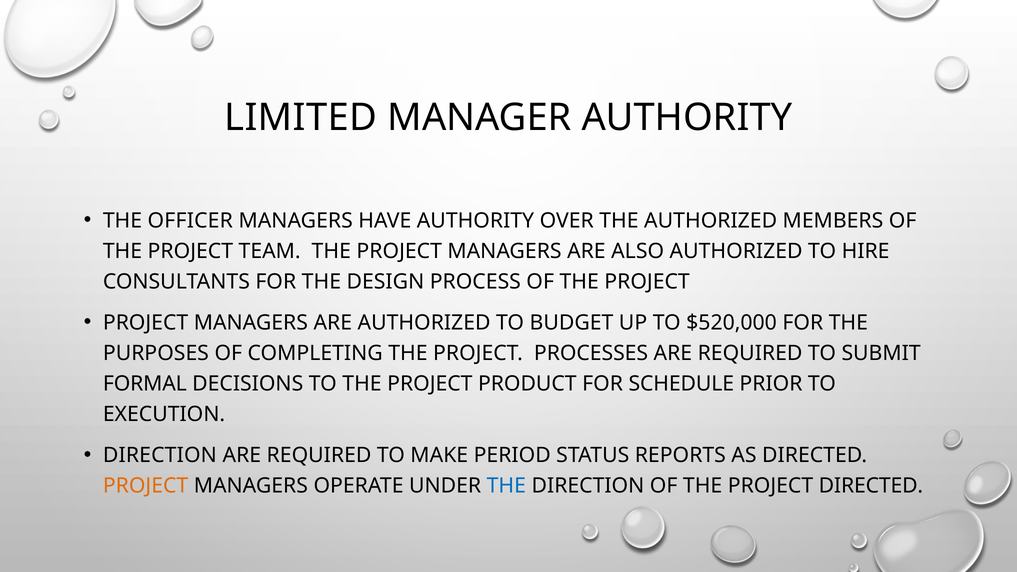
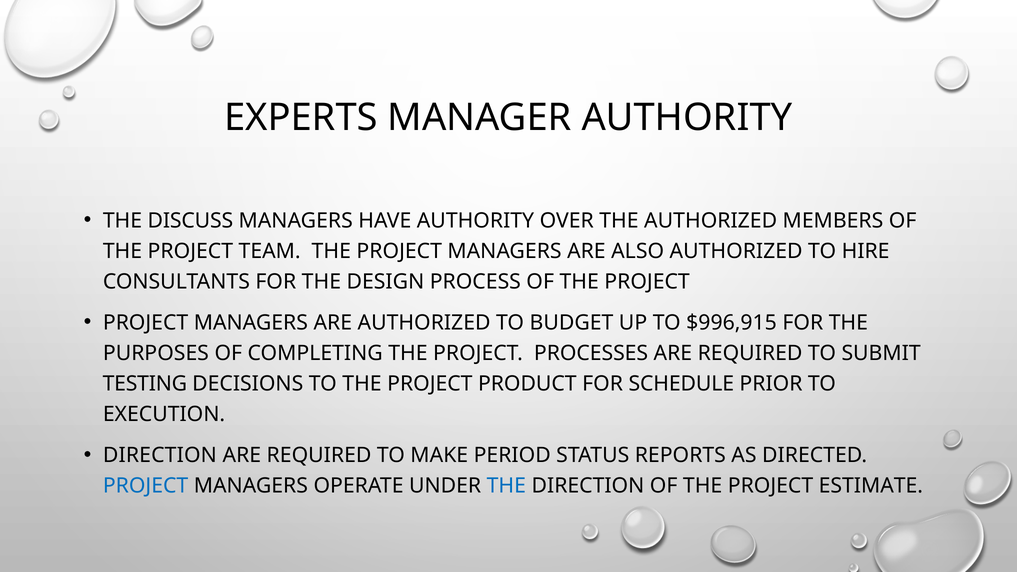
LIMITED: LIMITED -> EXPERTS
OFFICER: OFFICER -> DISCUSS
$520,000: $520,000 -> $996,915
FORMAL: FORMAL -> TESTING
PROJECT at (146, 486) colour: orange -> blue
PROJECT DIRECTED: DIRECTED -> ESTIMATE
